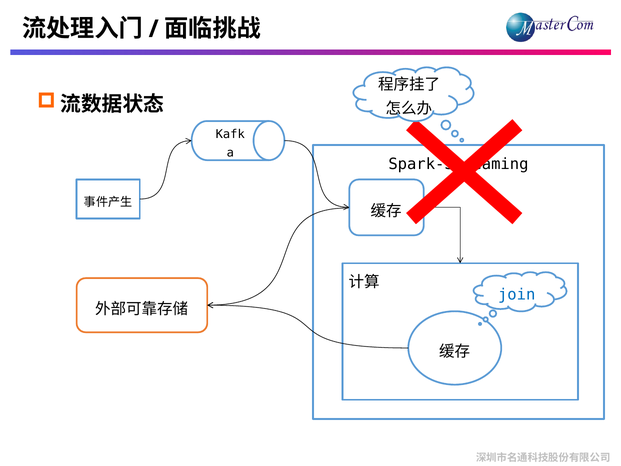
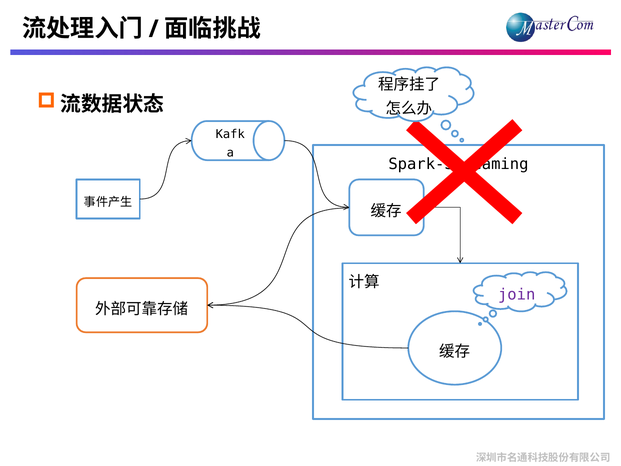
join colour: blue -> purple
